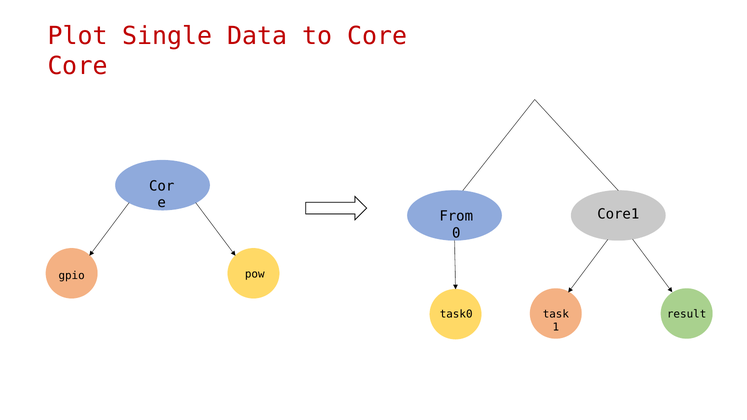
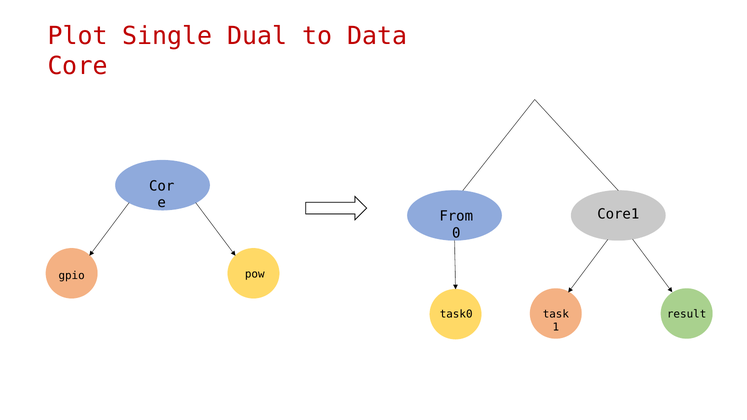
Data: Data -> Dual
to Core: Core -> Data
